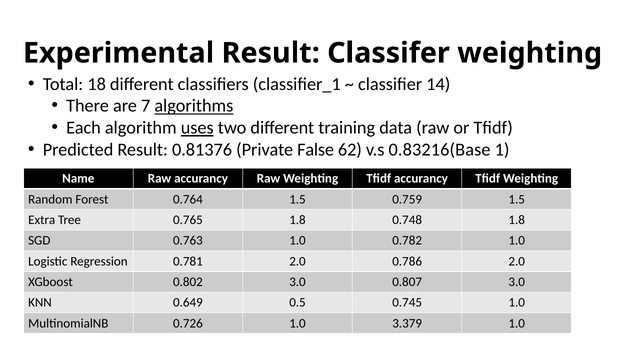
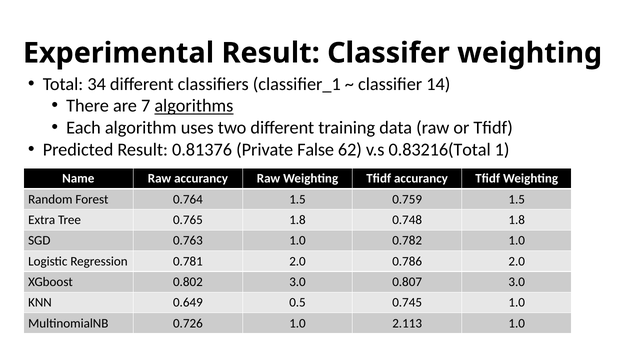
18: 18 -> 34
uses underline: present -> none
0.83216(Base: 0.83216(Base -> 0.83216(Total
3.379: 3.379 -> 2.113
